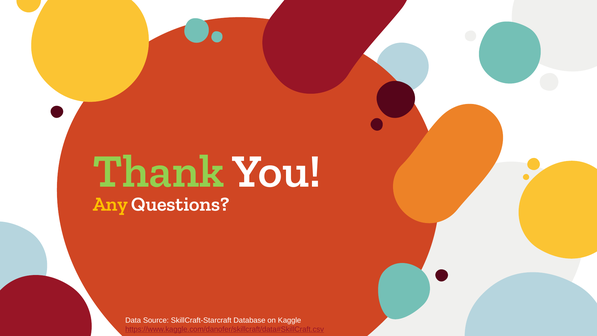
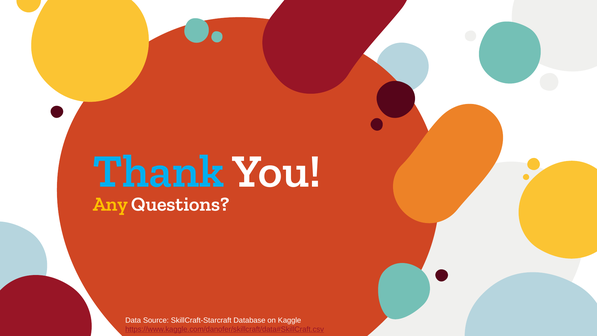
Thank colour: light green -> light blue
